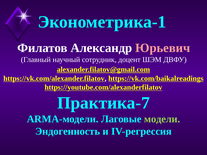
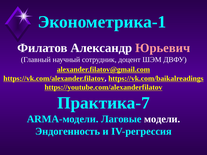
модели colour: light green -> white
